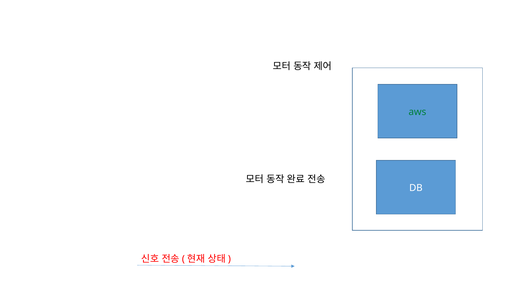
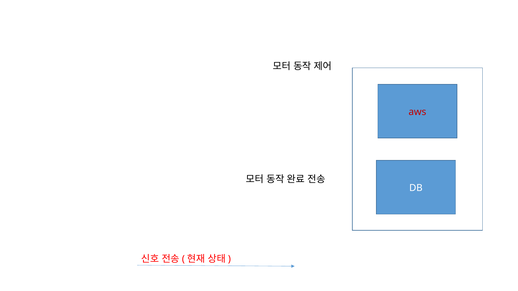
aws colour: green -> red
